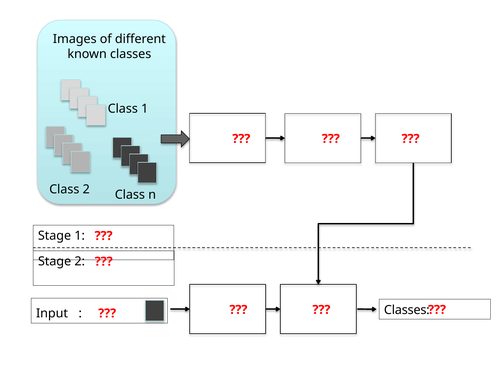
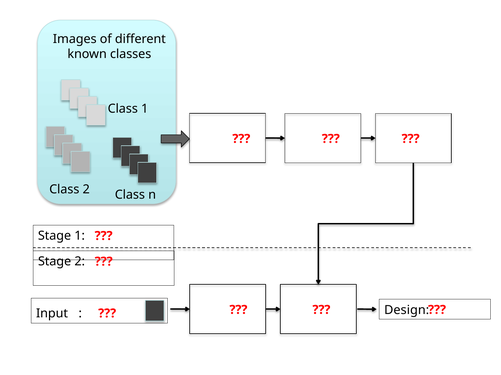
Classes at (407, 311): Classes -> Design
